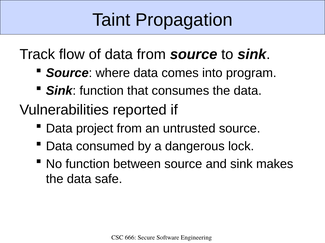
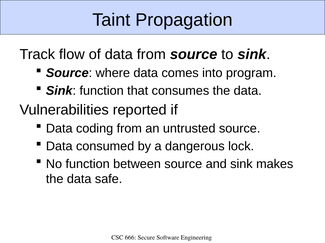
project: project -> coding
